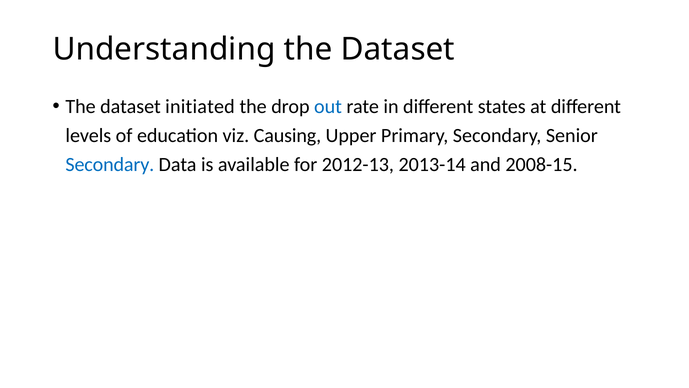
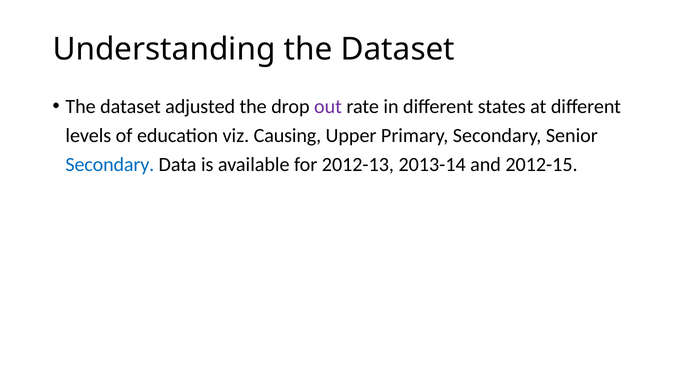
initiated: initiated -> adjusted
out colour: blue -> purple
2008-15: 2008-15 -> 2012-15
